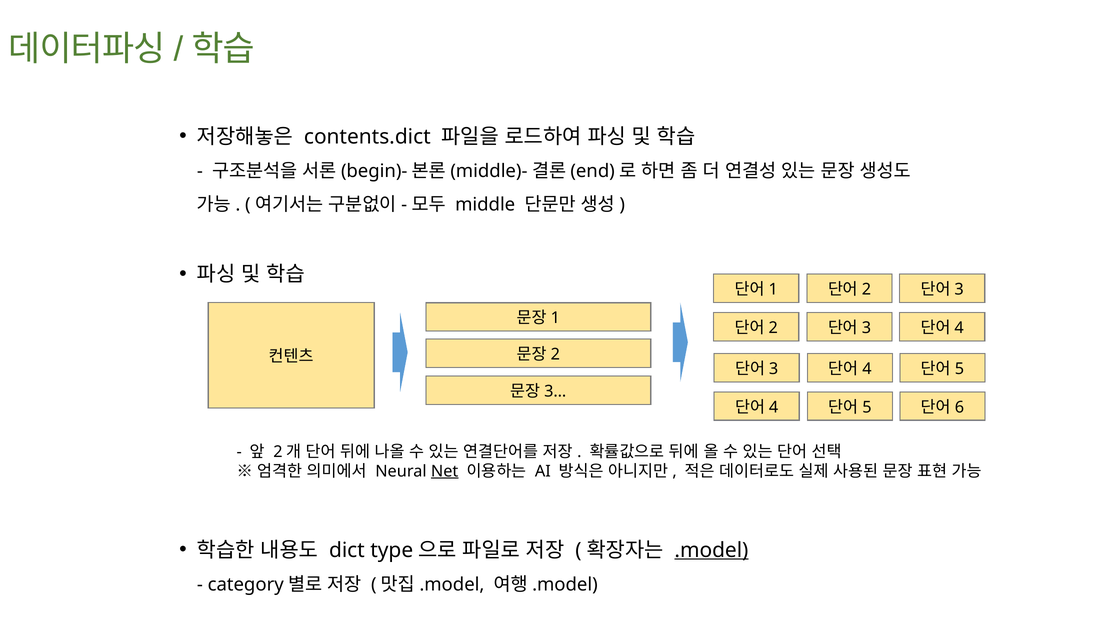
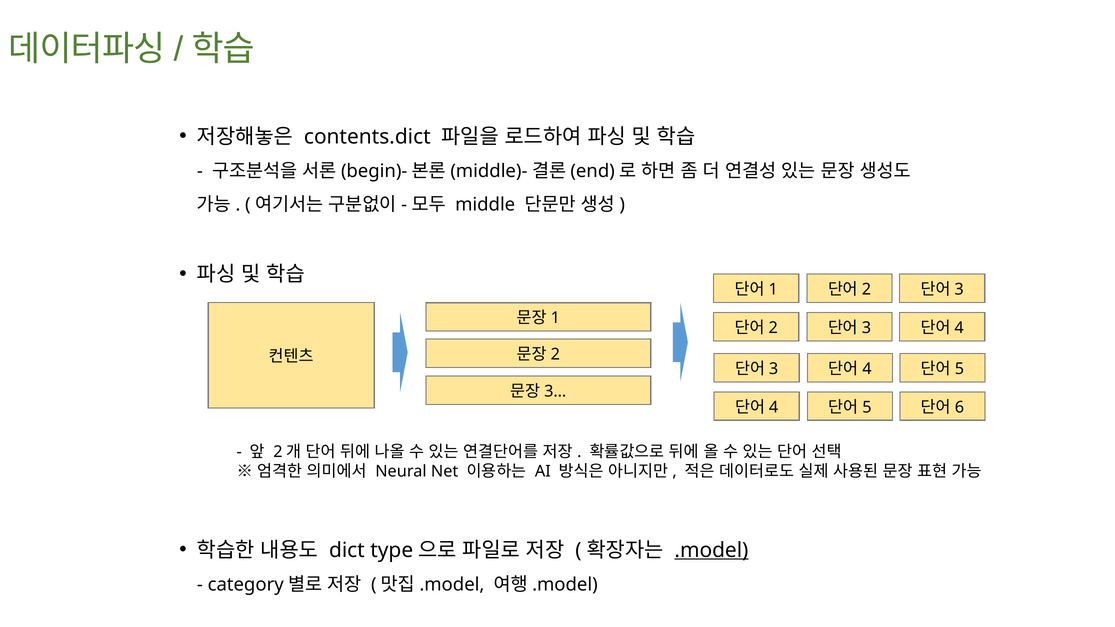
Net underline: present -> none
